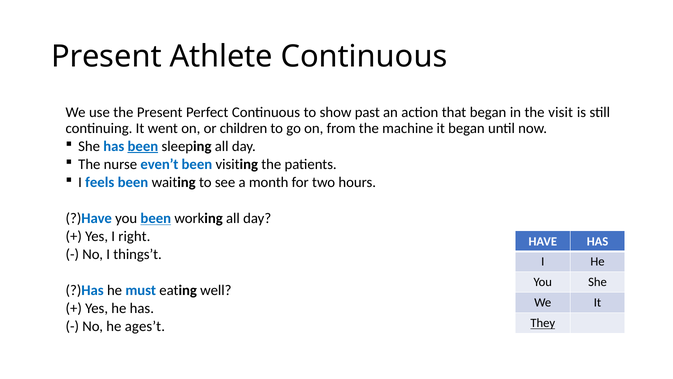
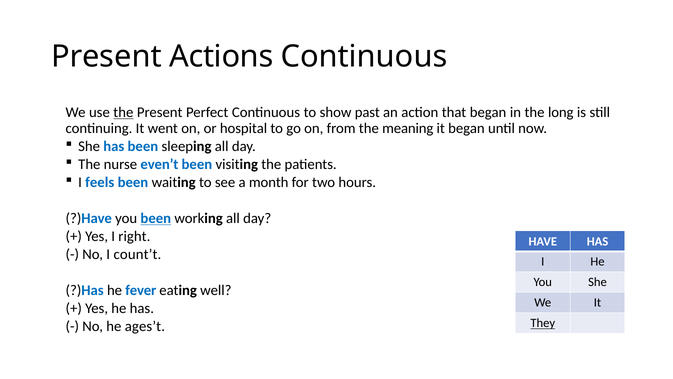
Athlete: Athlete -> Actions
the at (123, 112) underline: none -> present
visit: visit -> long
children: children -> hospital
machine: machine -> meaning
been at (143, 146) underline: present -> none
things’t: things’t -> count’t
must: must -> fever
